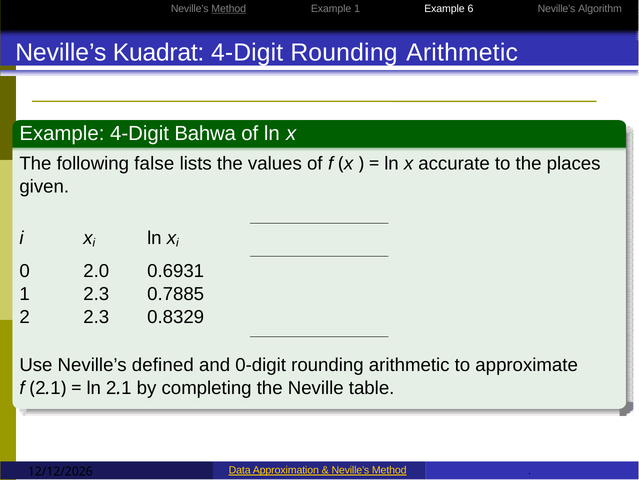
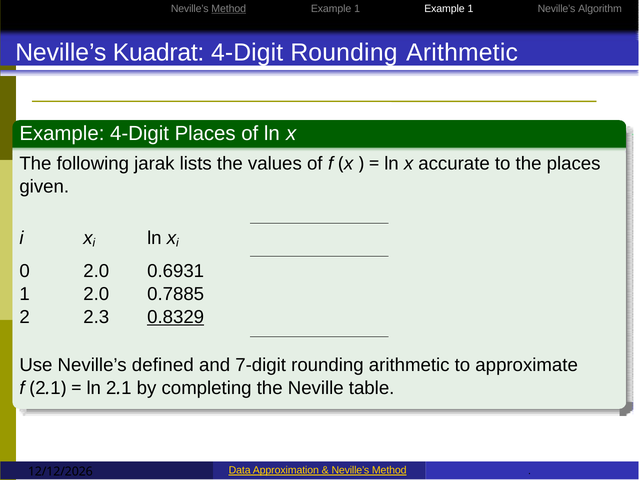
1 Example 6: 6 -> 1
4-Digit Bahwa: Bahwa -> Places
false: false -> jarak
1 2.3: 2.3 -> 2.0
0.8329 underline: none -> present
0-digit: 0-digit -> 7-digit
